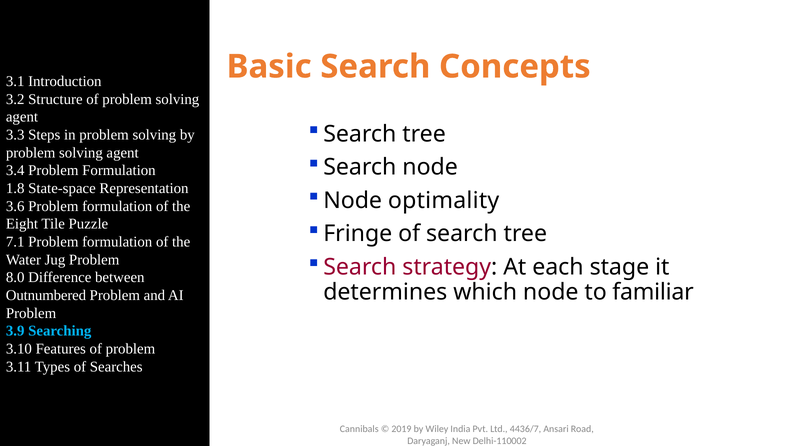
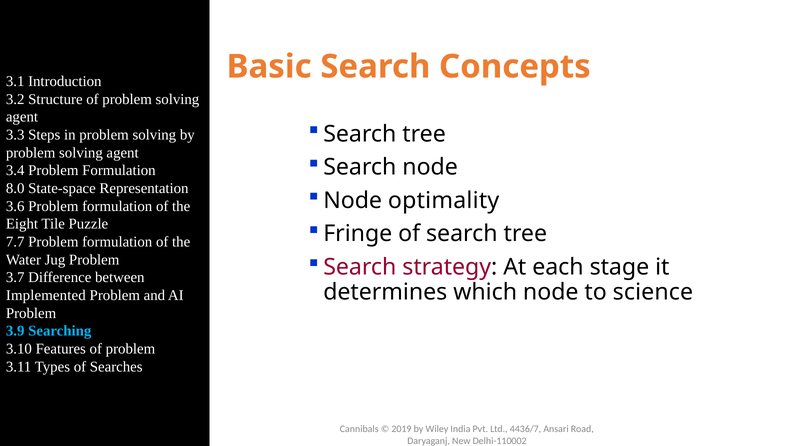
1.8: 1.8 -> 8.0
7.1: 7.1 -> 7.7
8.0: 8.0 -> 3.7
familiar: familiar -> science
Outnumbered: Outnumbered -> Implemented
